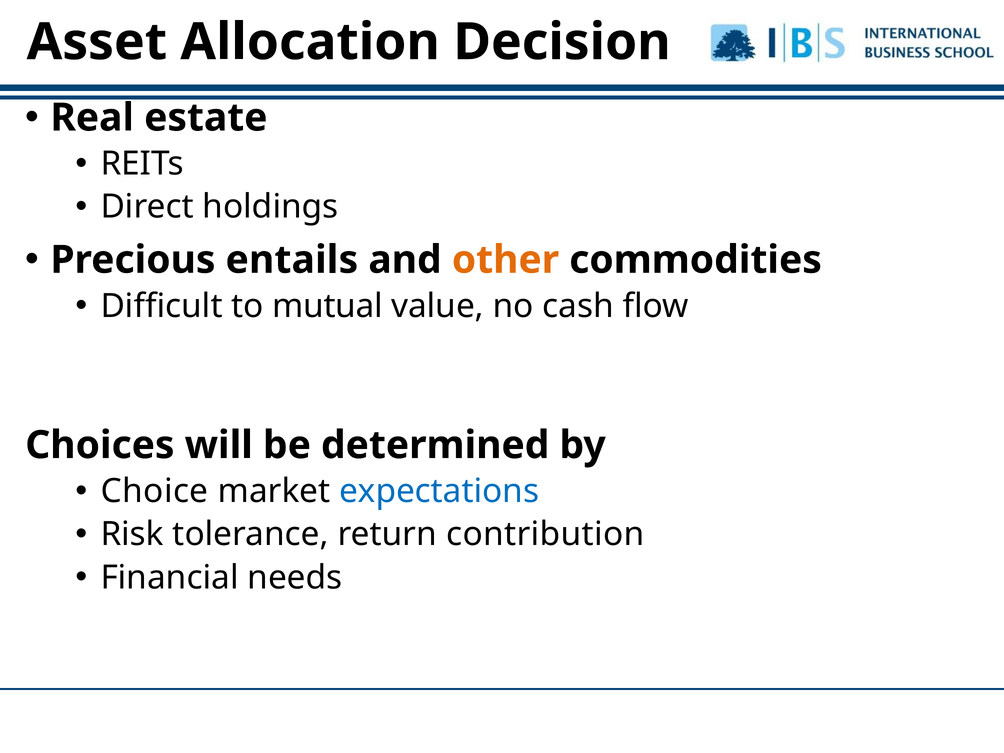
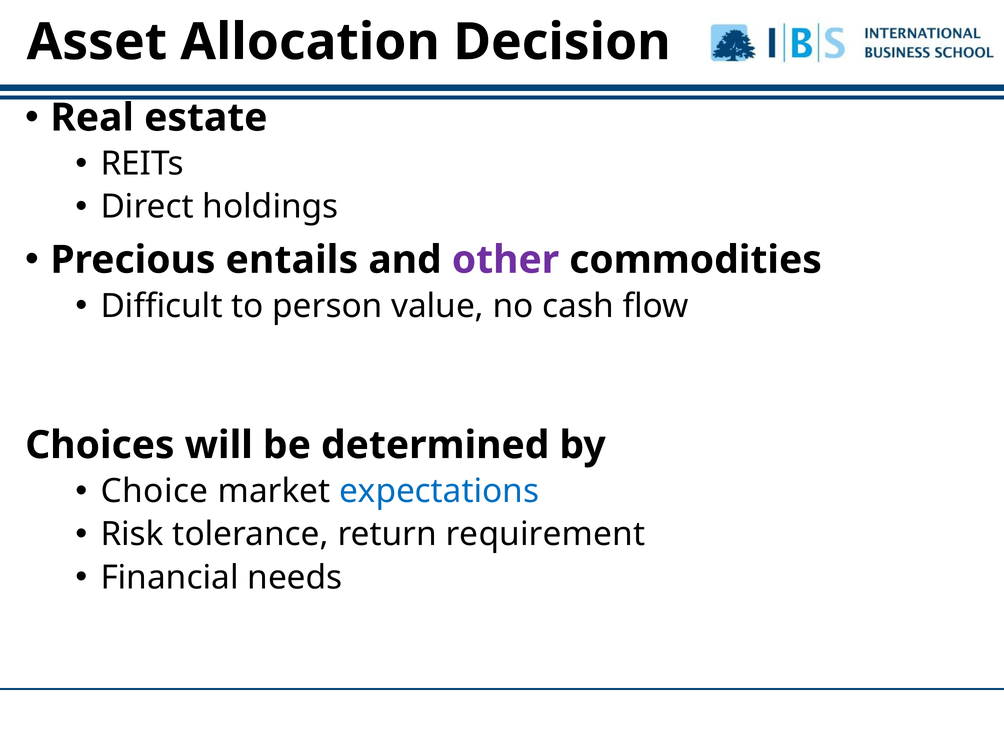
other colour: orange -> purple
mutual: mutual -> person
contribution: contribution -> requirement
